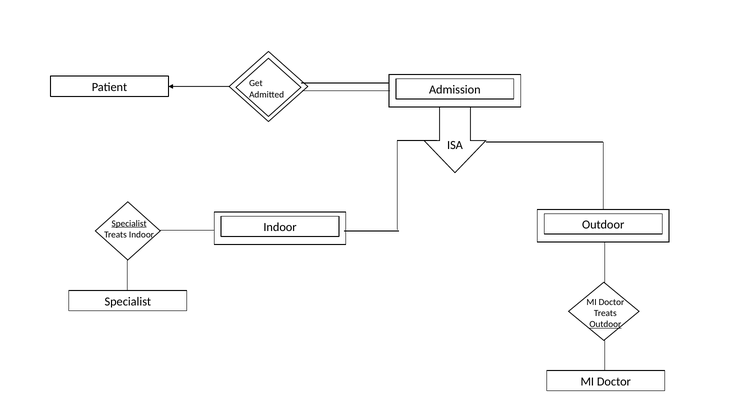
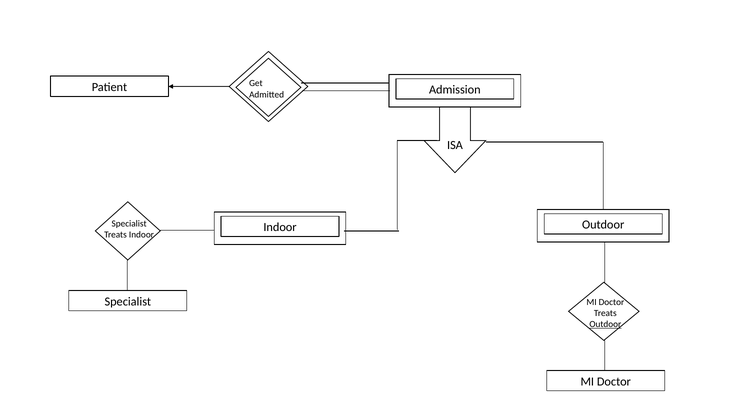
Specialist at (129, 223) underline: present -> none
